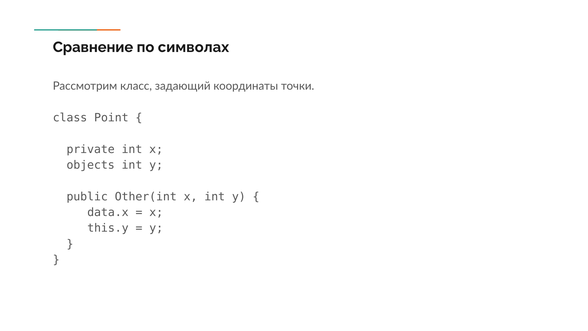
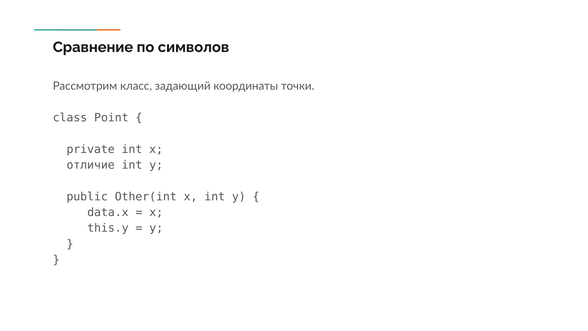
символах: символах -> символов
objects: objects -> отличие
